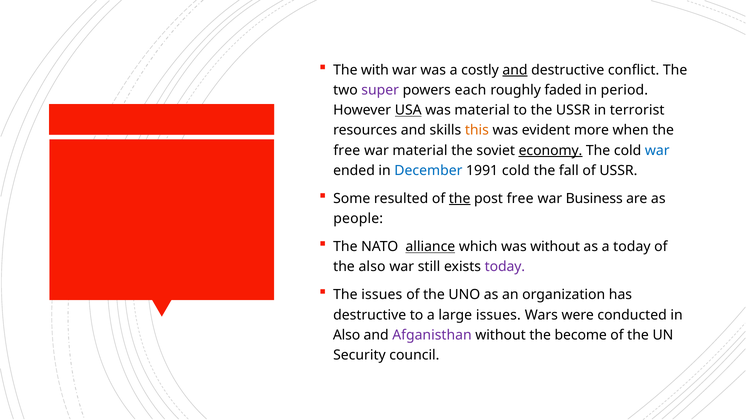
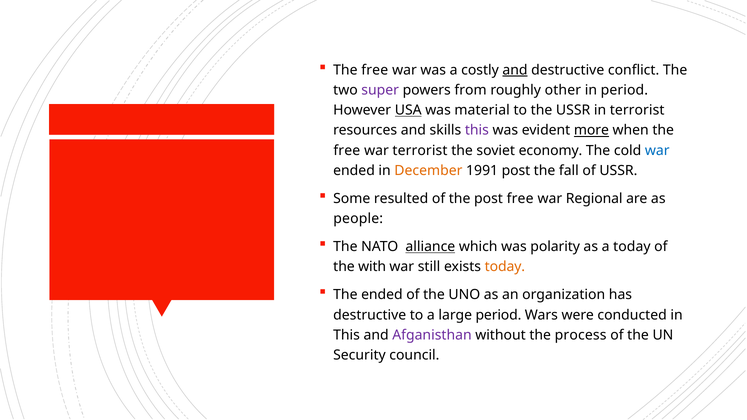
with at (375, 70): with -> free
each: each -> from
faded: faded -> other
this at (477, 130) colour: orange -> purple
more underline: none -> present
war material: material -> terrorist
economy underline: present -> none
December colour: blue -> orange
1991 cold: cold -> post
the at (460, 199) underline: present -> none
Business: Business -> Regional
was without: without -> polarity
the also: also -> with
today at (505, 267) colour: purple -> orange
The issues: issues -> ended
large issues: issues -> period
Also at (347, 335): Also -> This
become: become -> process
